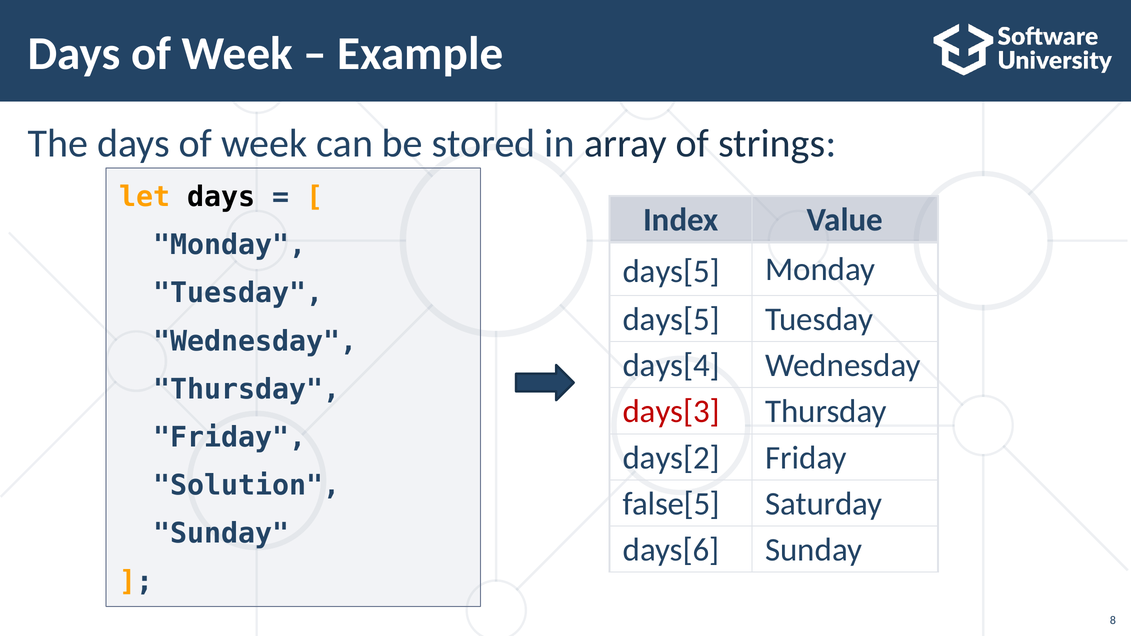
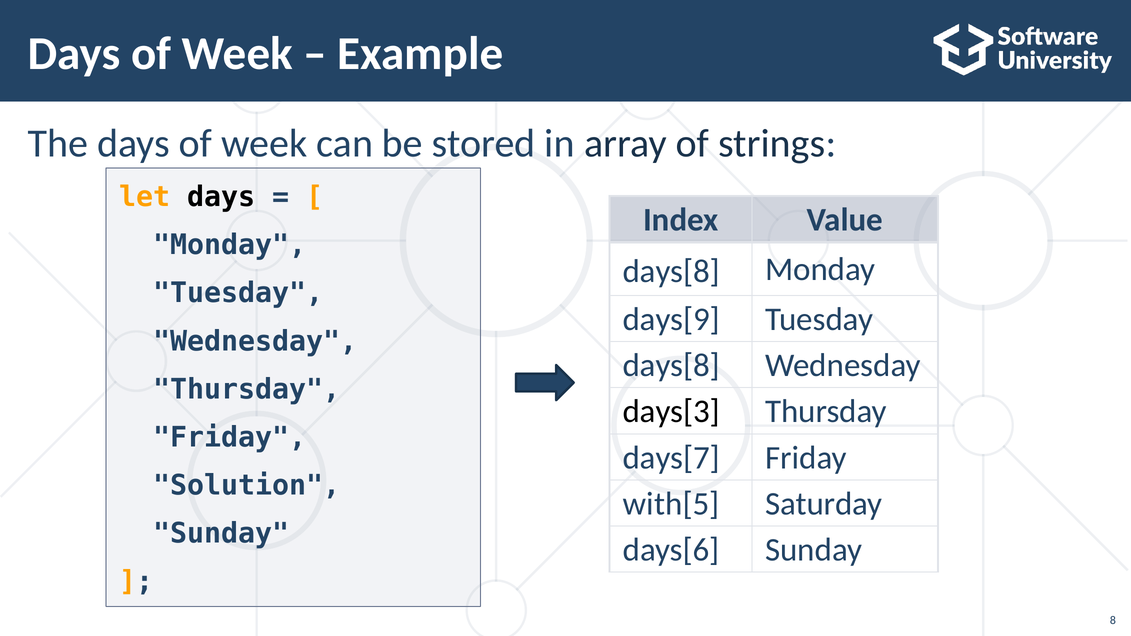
days[5 at (671, 271): days[5 -> days[8
days[5 at (671, 319): days[5 -> days[9
days[4 at (671, 366): days[4 -> days[8
days[3 colour: red -> black
days[2: days[2 -> days[7
false[5: false[5 -> with[5
